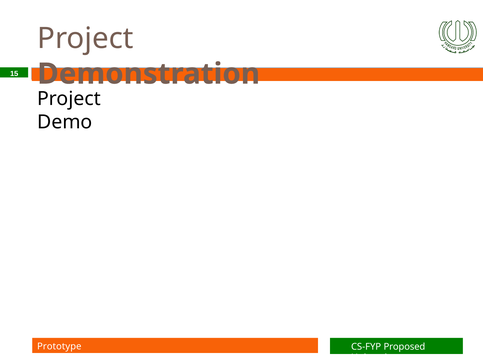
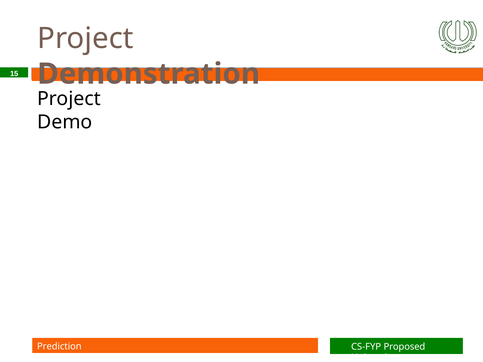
Prototype: Prototype -> Prediction
